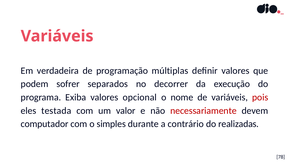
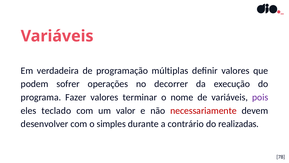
separados: separados -> operações
Exiba: Exiba -> Fazer
opcional: opcional -> terminar
pois colour: red -> purple
testada: testada -> teclado
computador: computador -> desenvolver
